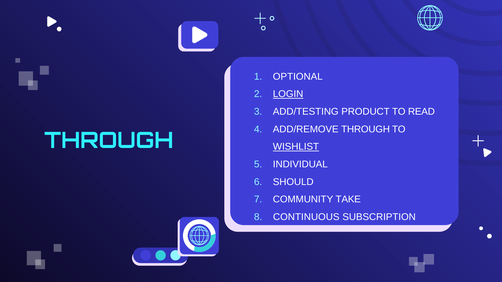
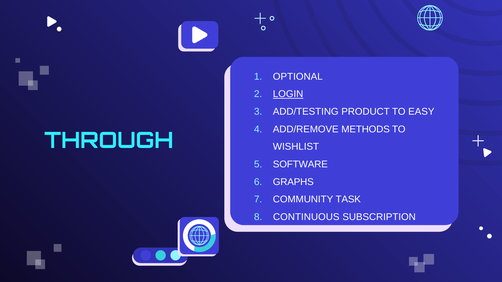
READ: READ -> EASY
ADD/REMOVE THROUGH: THROUGH -> METHODS
WISHLIST underline: present -> none
INDIVIDUAL: INDIVIDUAL -> SOFTWARE
SHOULD: SHOULD -> GRAPHS
TAKE: TAKE -> TASK
